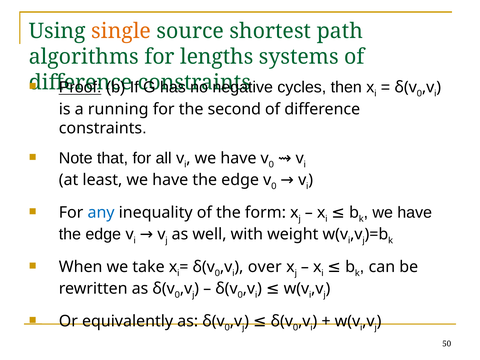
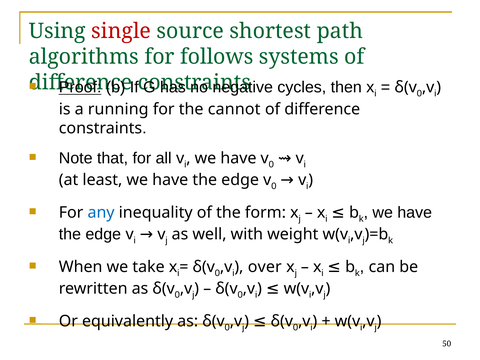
single colour: orange -> red
lengths: lengths -> follows
second: second -> cannot
